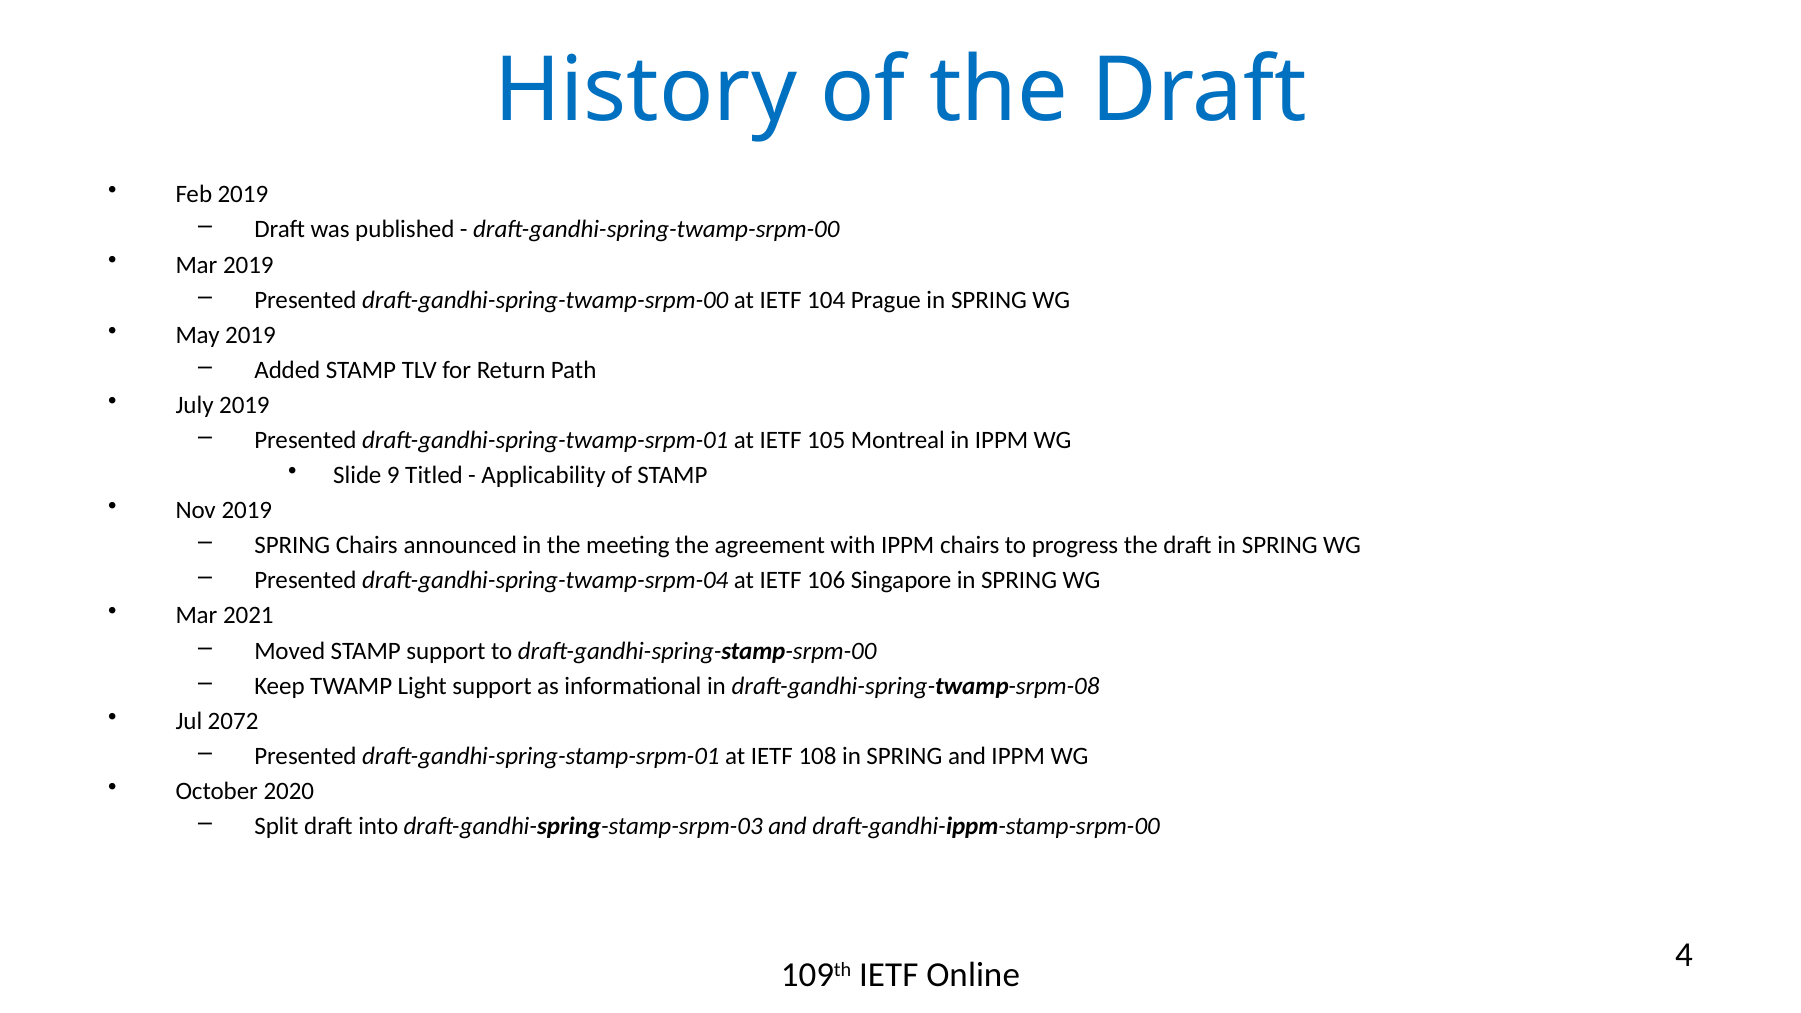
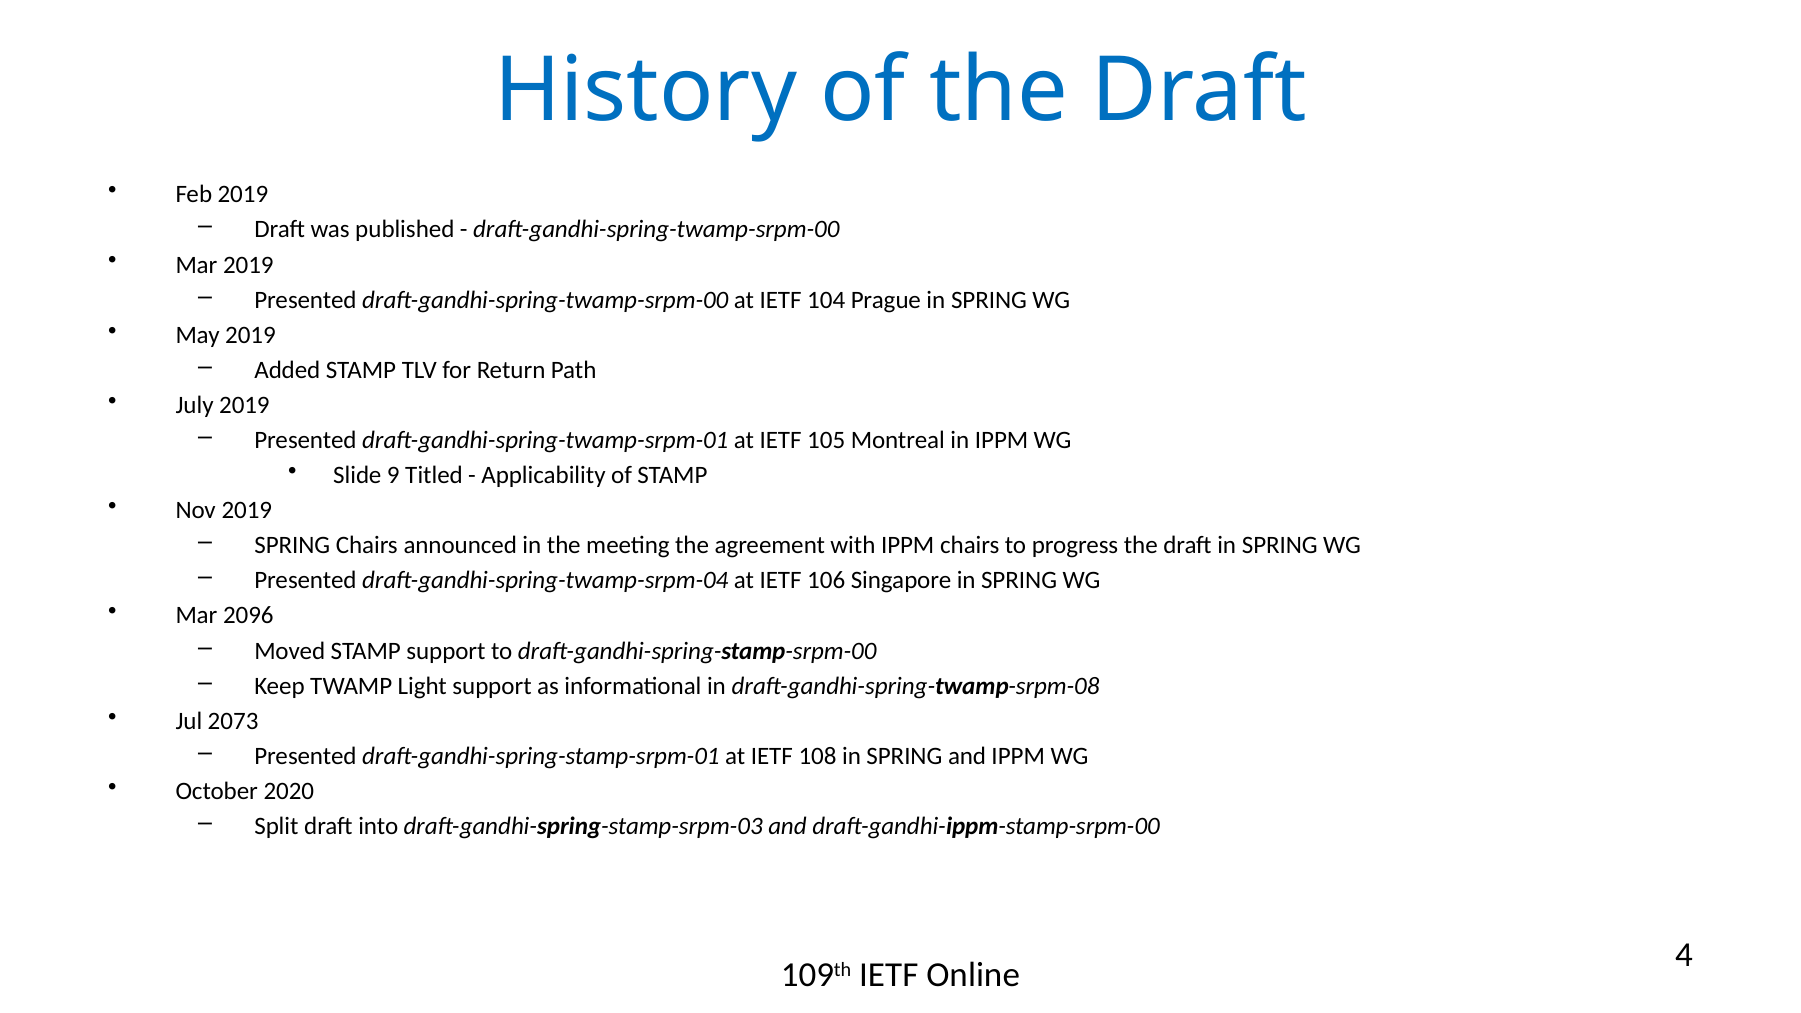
2021: 2021 -> 2096
2072: 2072 -> 2073
